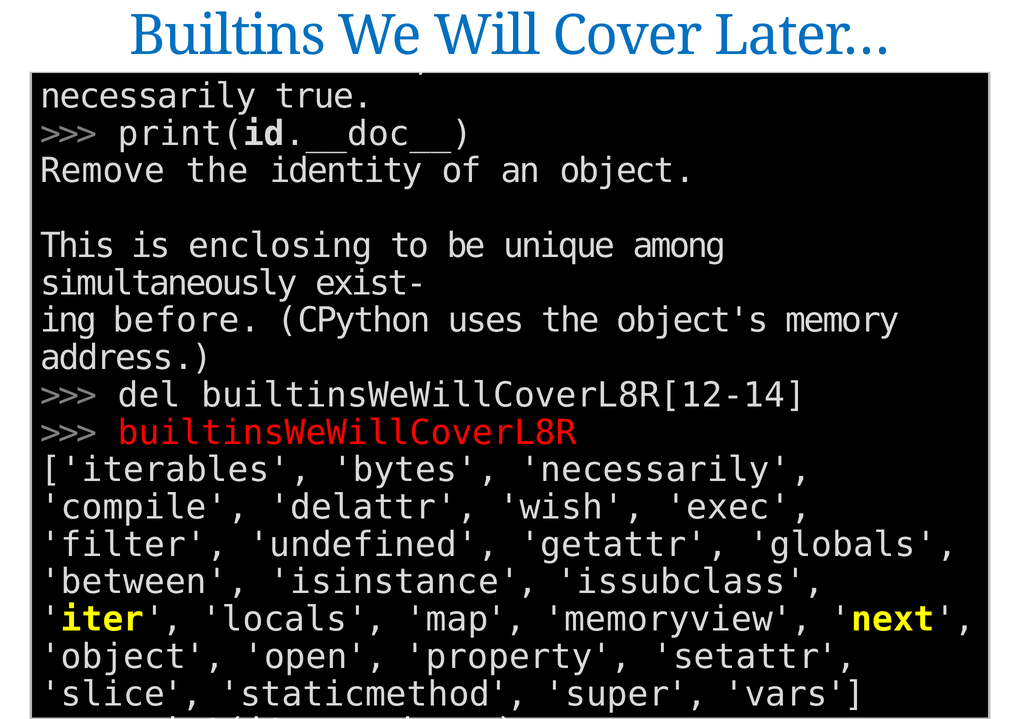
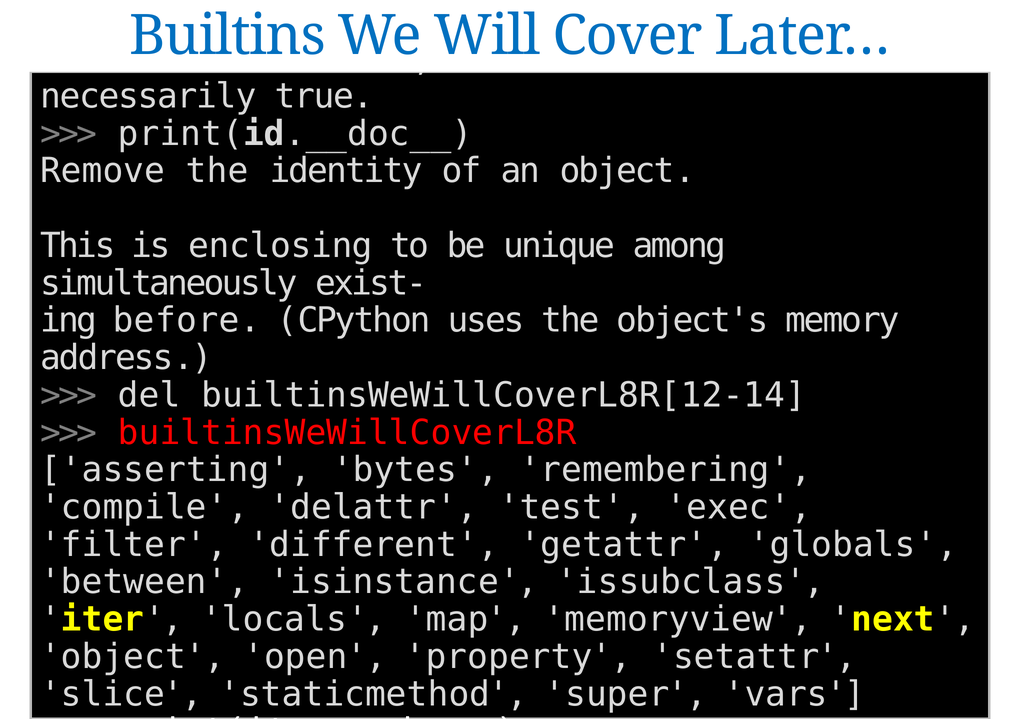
iterables: iterables -> asserting
bytes necessarily: necessarily -> remembering
wish: wish -> test
undefined: undefined -> different
